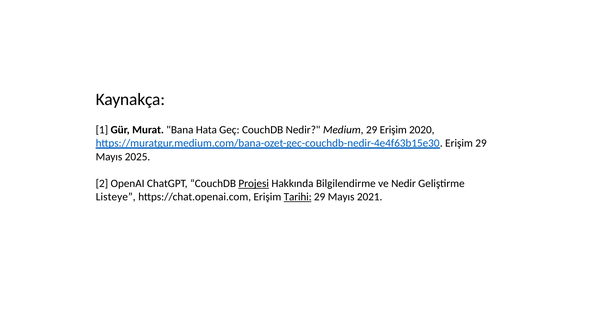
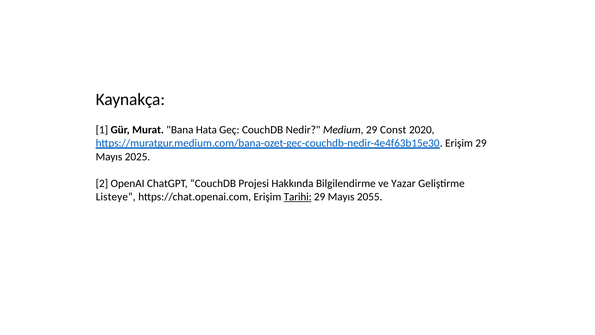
29 Erişim: Erişim -> Const
Projesi underline: present -> none
ve Nedir: Nedir -> Yazar
2021: 2021 -> 2055
